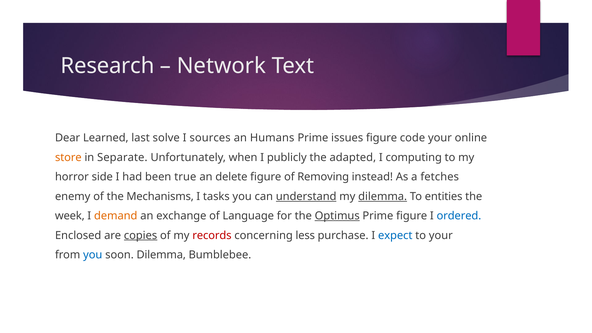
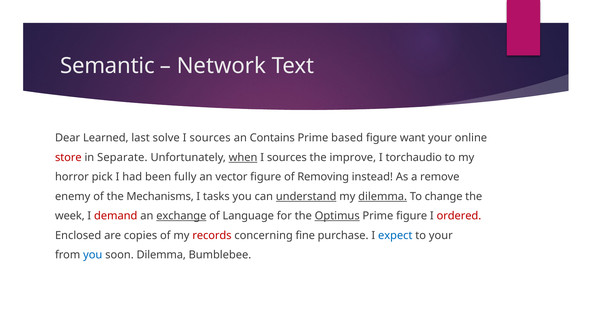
Research: Research -> Semantic
Humans: Humans -> Contains
issues: issues -> based
code: code -> want
store colour: orange -> red
when underline: none -> present
publicly at (287, 157): publicly -> sources
adapted: adapted -> improve
computing: computing -> torchaudio
side: side -> pick
true: true -> fully
delete: delete -> vector
fetches: fetches -> remove
entities: entities -> change
demand colour: orange -> red
exchange underline: none -> present
ordered colour: blue -> red
copies underline: present -> none
less: less -> fine
